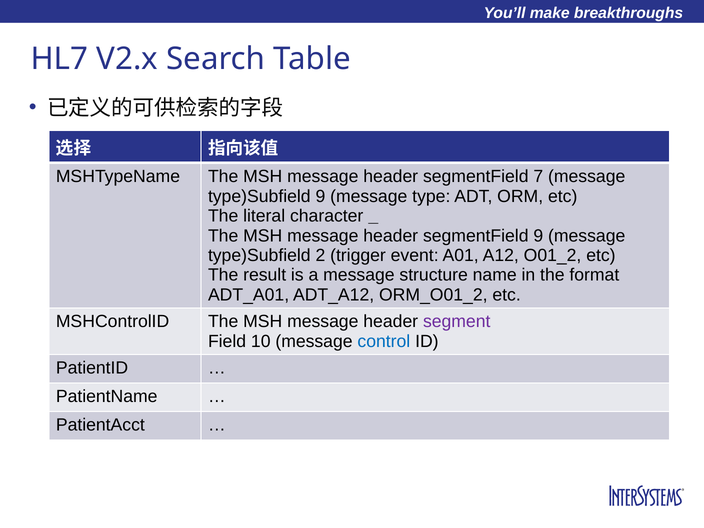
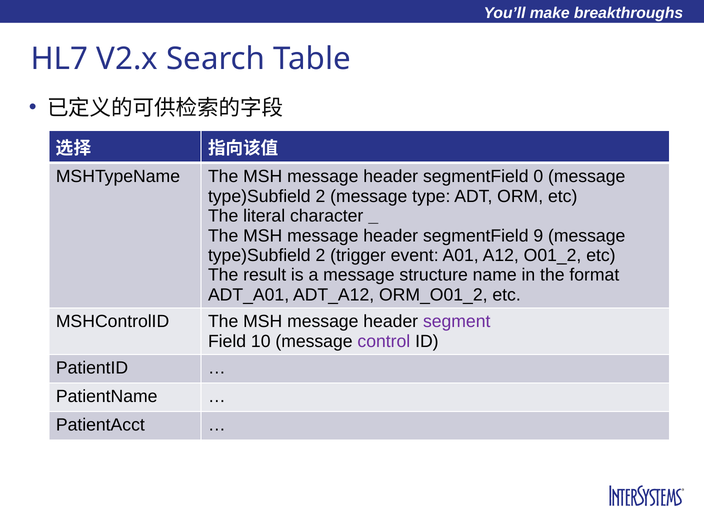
7: 7 -> 0
9 at (320, 196): 9 -> 2
control colour: blue -> purple
